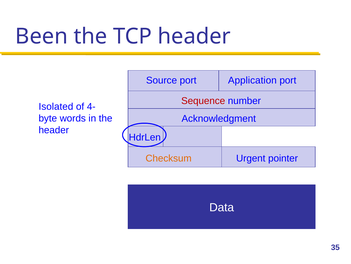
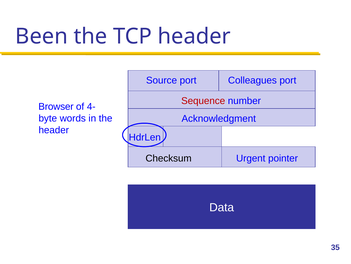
Application: Application -> Colleagues
Isolated: Isolated -> Browser
Checksum colour: orange -> black
